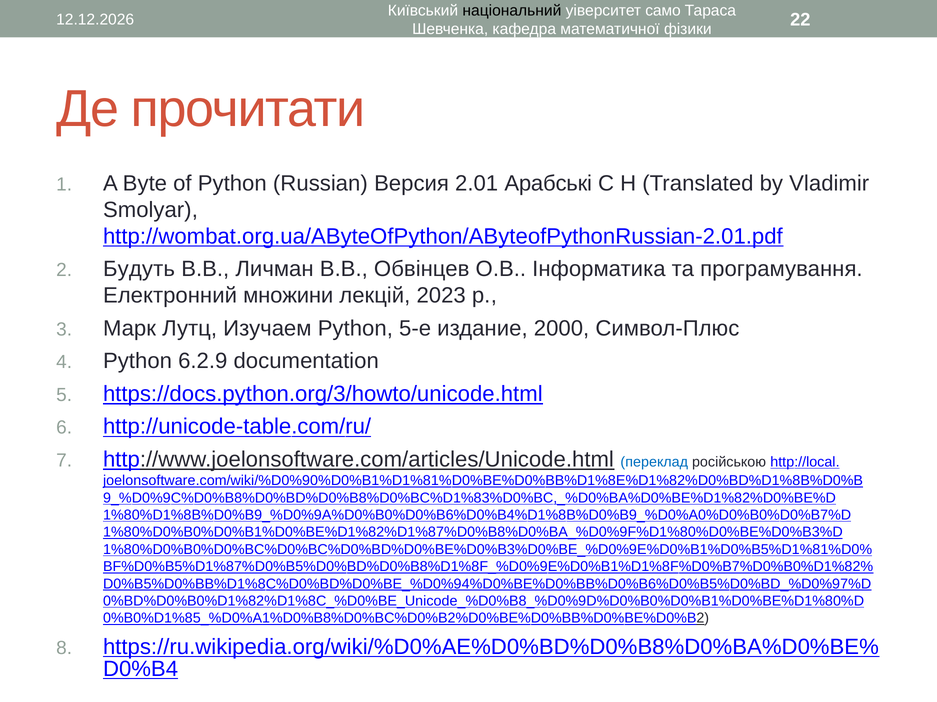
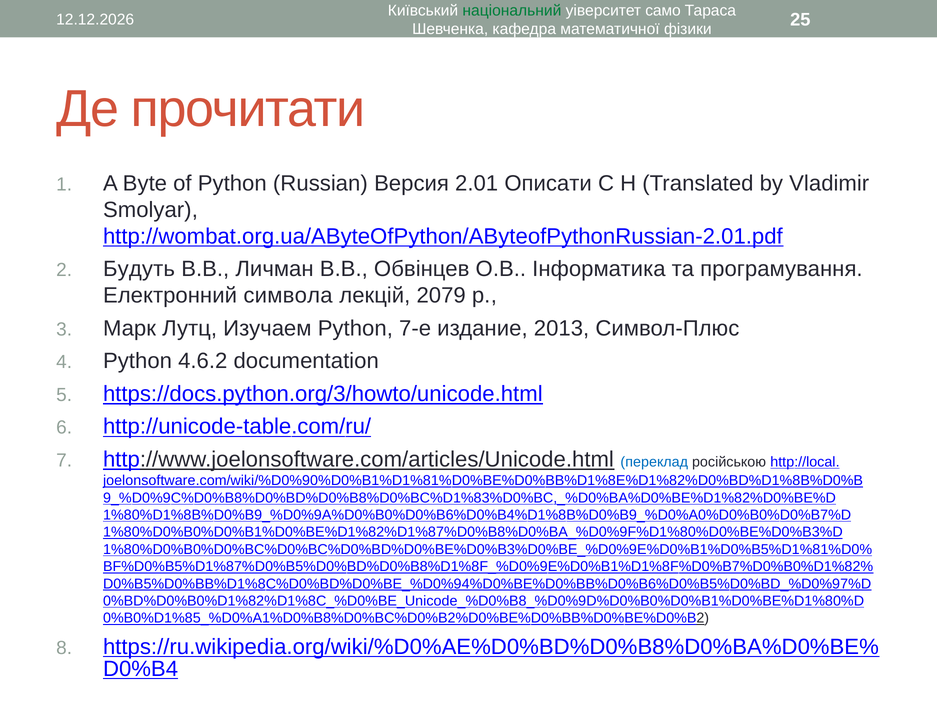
національний colour: black -> green
22: 22 -> 25
Арабські: Арабські -> Описати
множини: множини -> символа
2023: 2023 -> 2079
5-е: 5-е -> 7-е
2000: 2000 -> 2013
6.2.9: 6.2.9 -> 4.6.2
